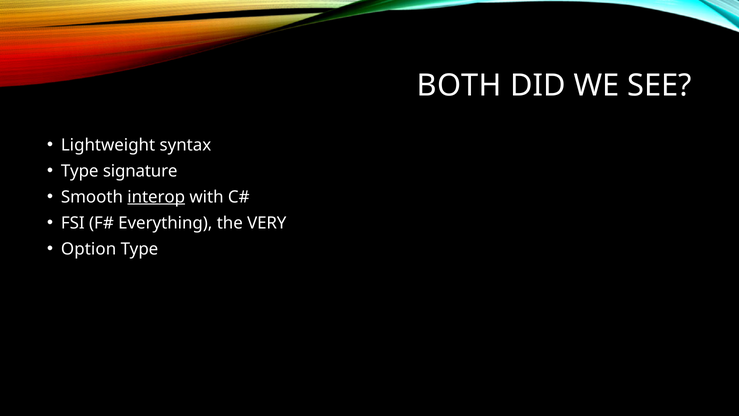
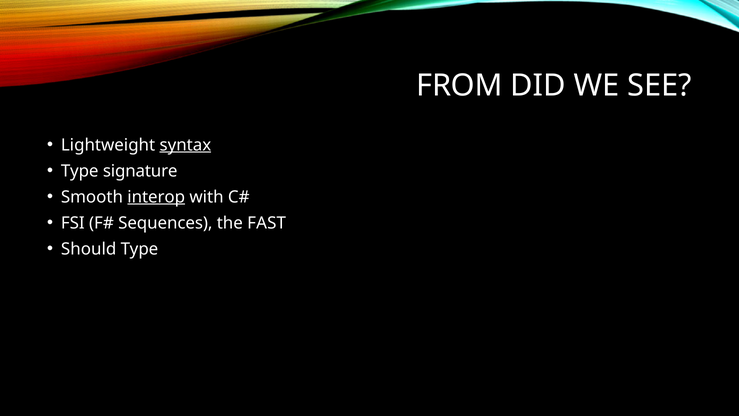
BOTH: BOTH -> FROM
syntax underline: none -> present
Everything: Everything -> Sequences
VERY: VERY -> FAST
Option: Option -> Should
